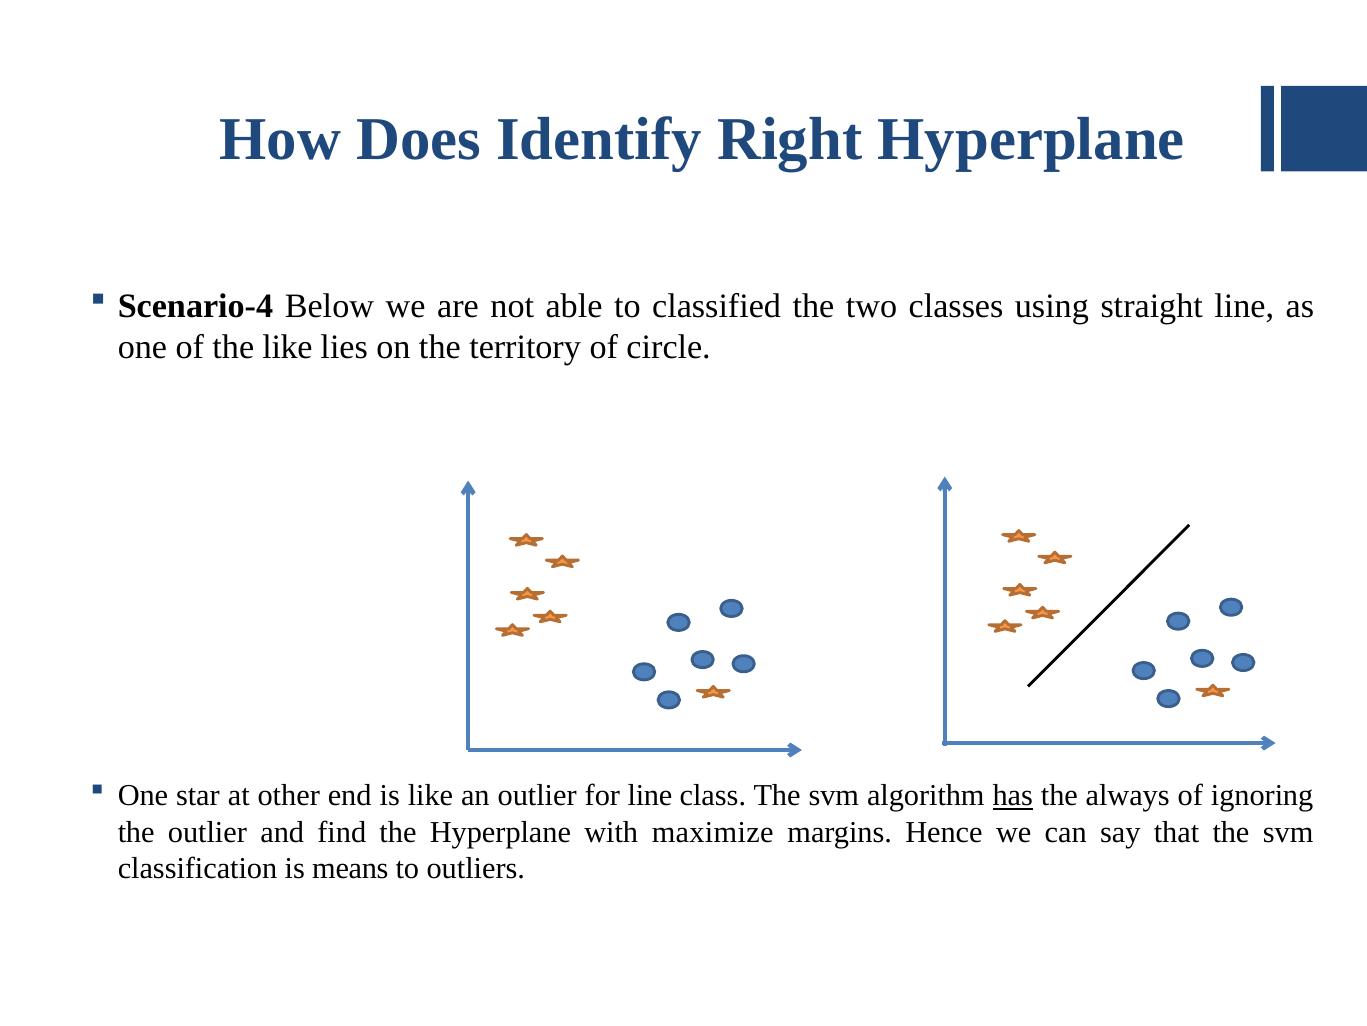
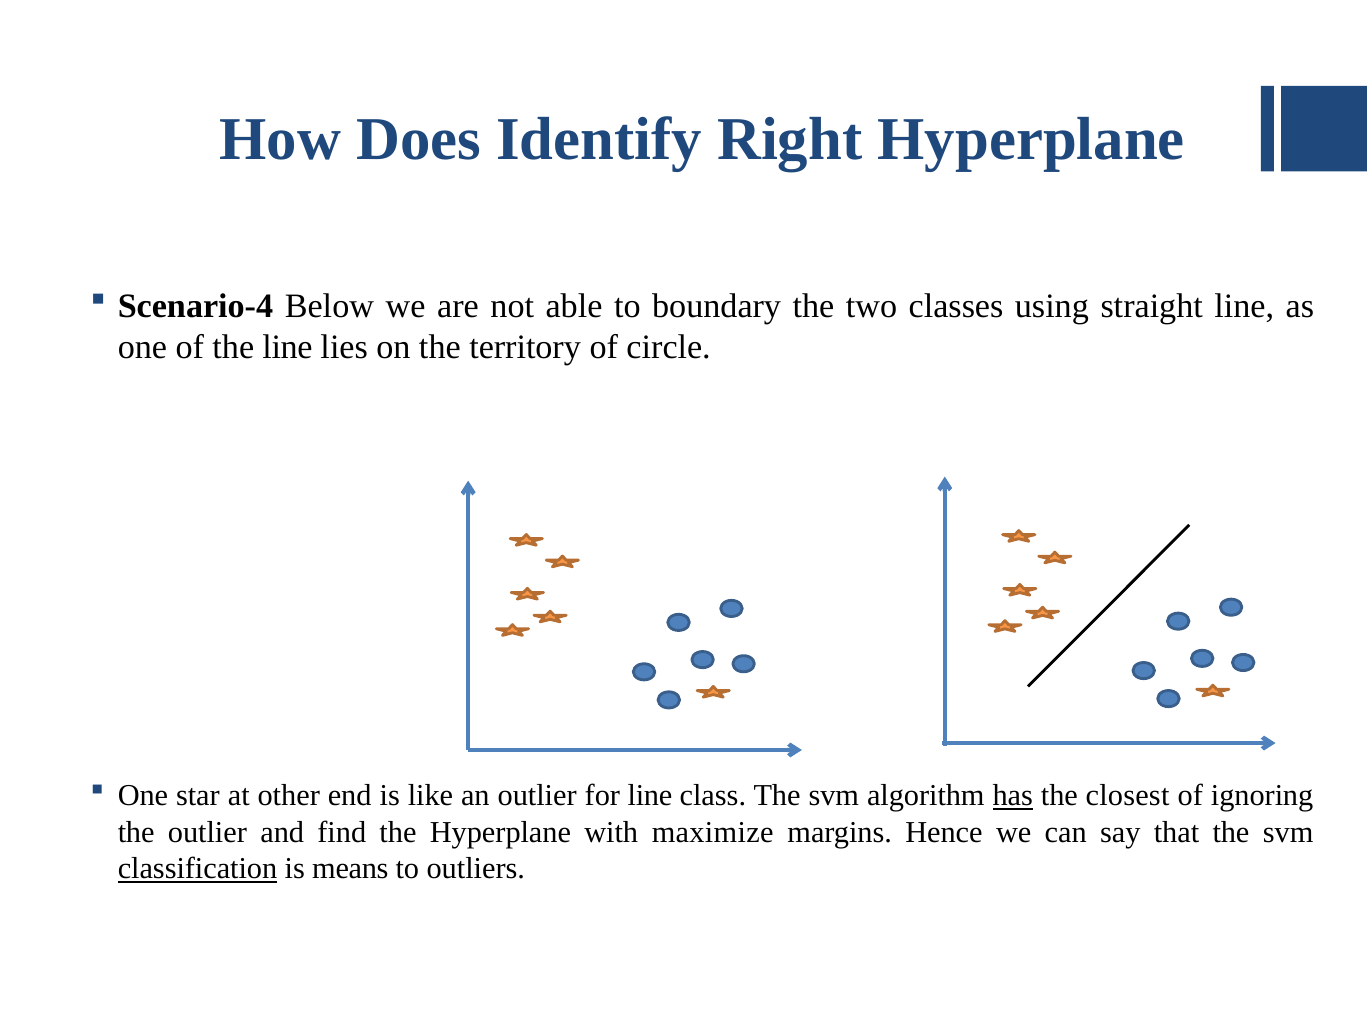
classified: classified -> boundary
the like: like -> line
always: always -> closest
classification underline: none -> present
